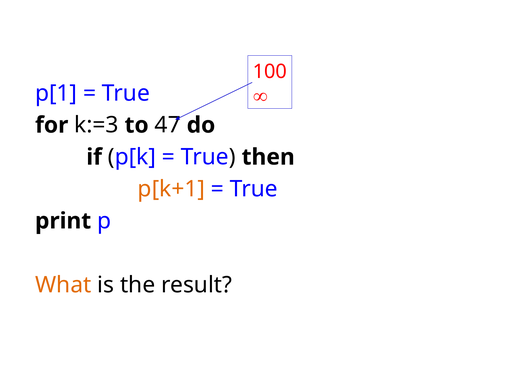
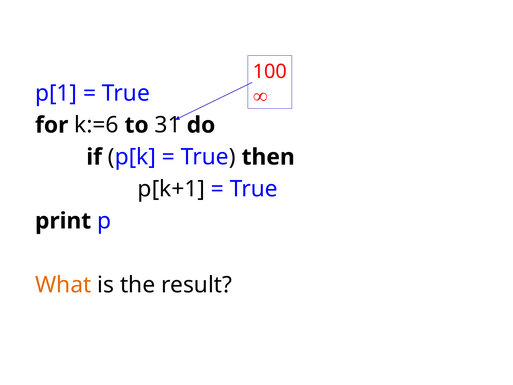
k:=3: k:=3 -> k:=6
47: 47 -> 31
p[k+1 colour: orange -> black
